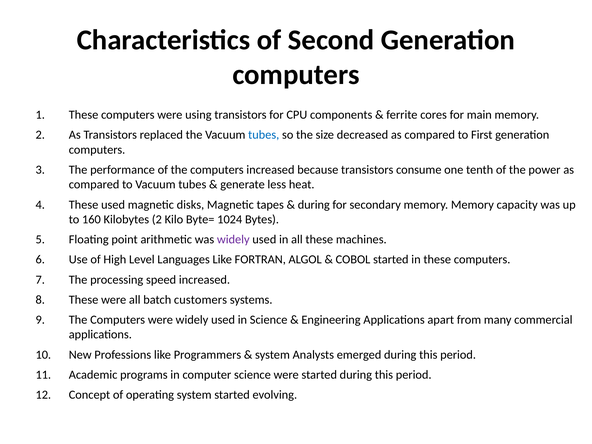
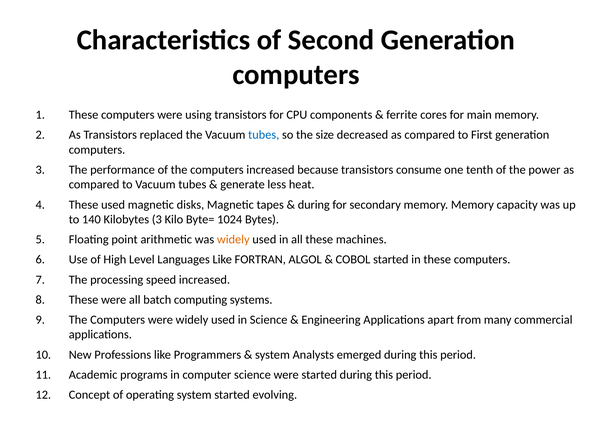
160: 160 -> 140
Kilobytes 2: 2 -> 3
widely at (233, 239) colour: purple -> orange
customers: customers -> computing
